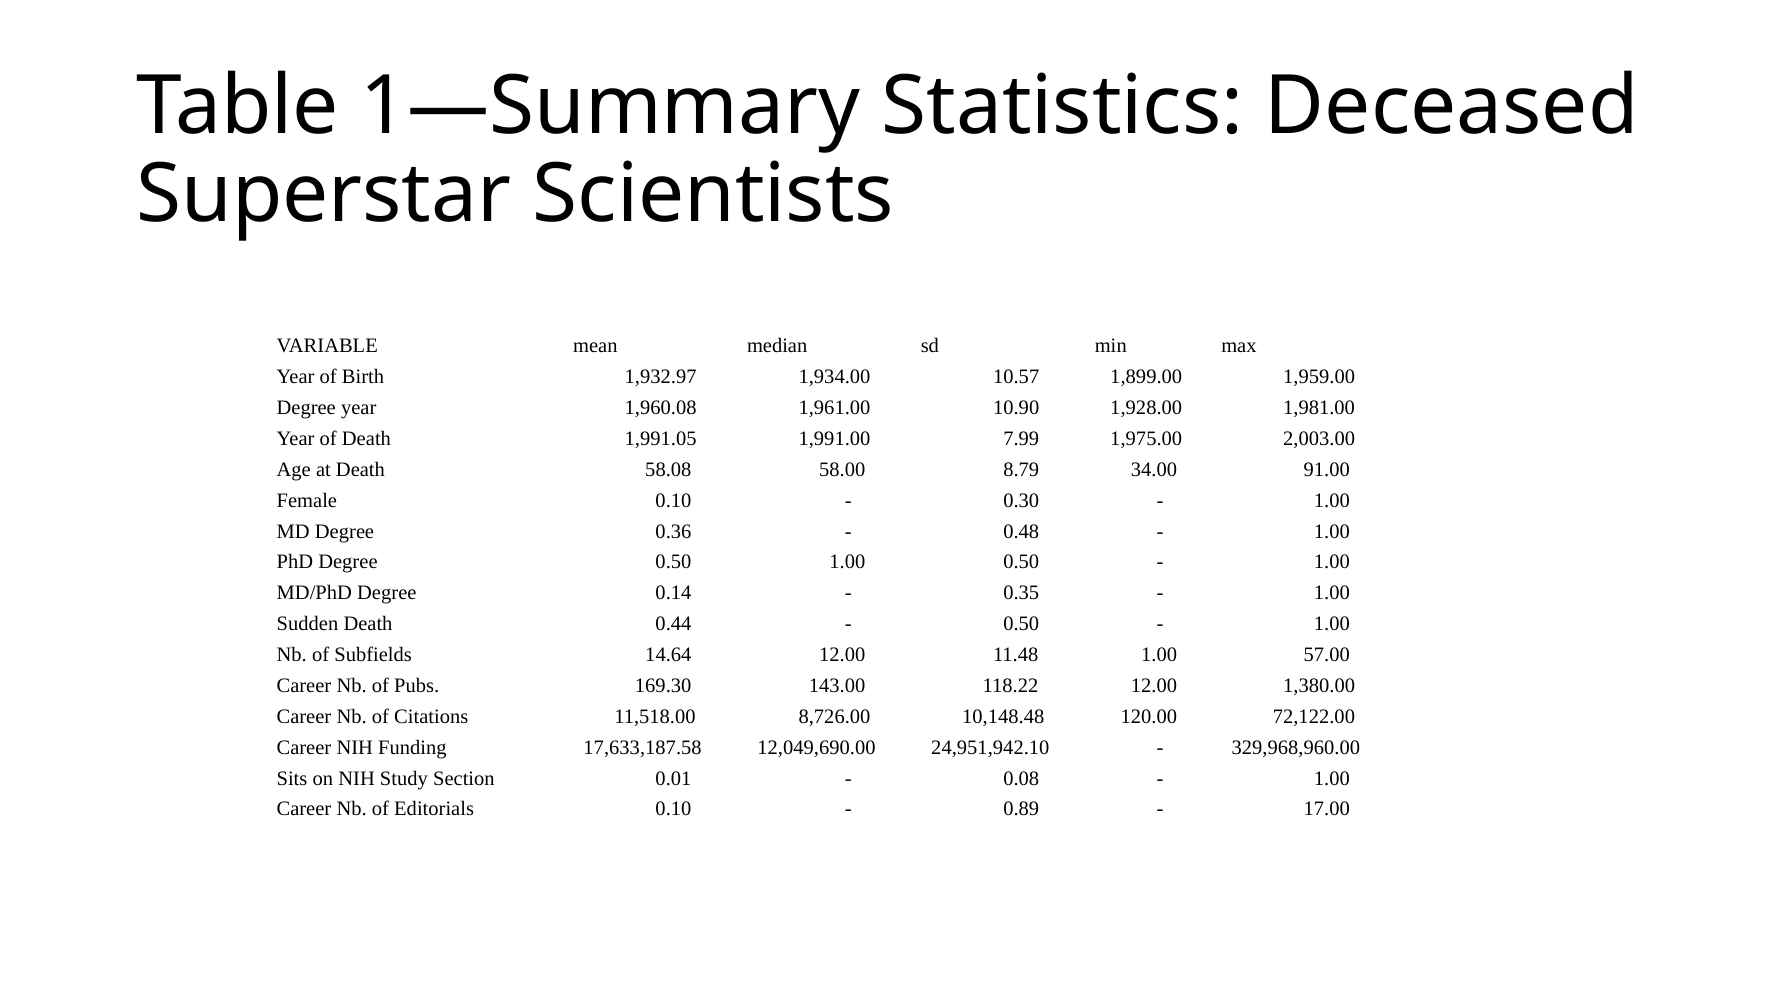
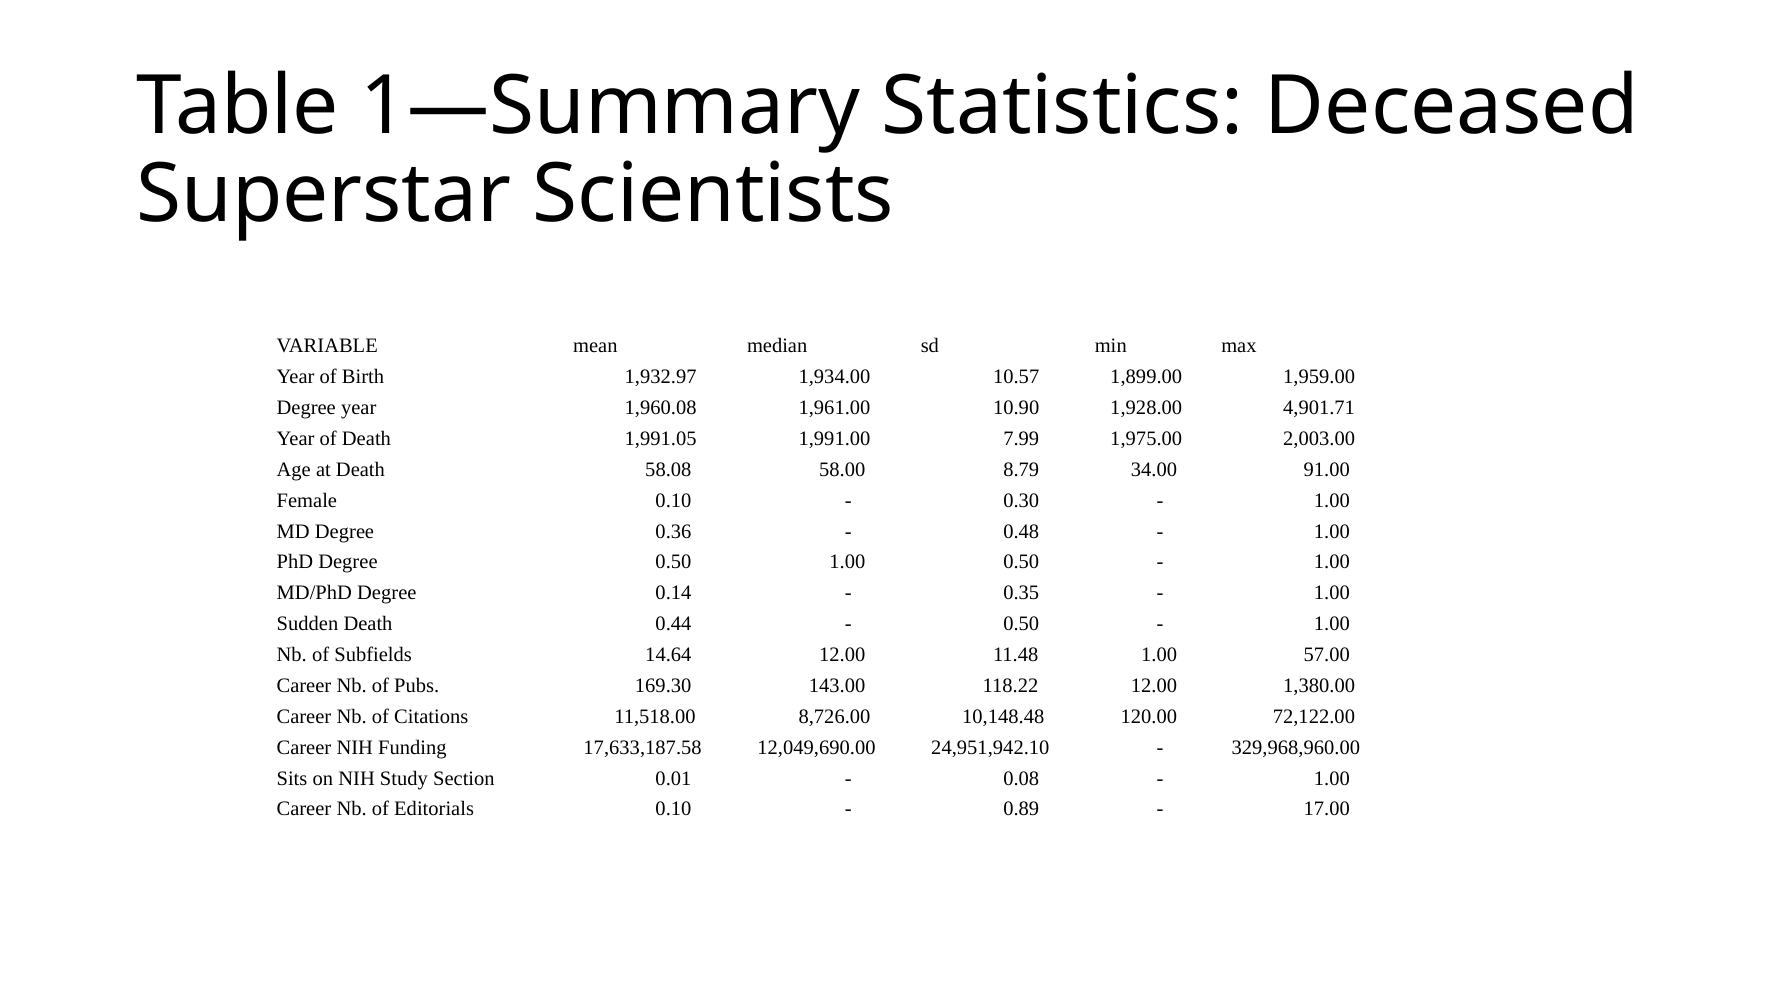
1,981.00: 1,981.00 -> 4,901.71
